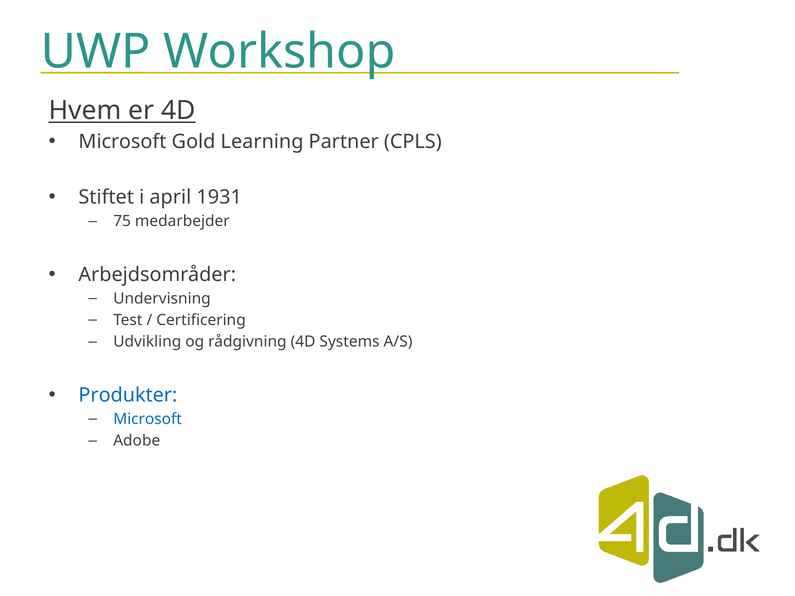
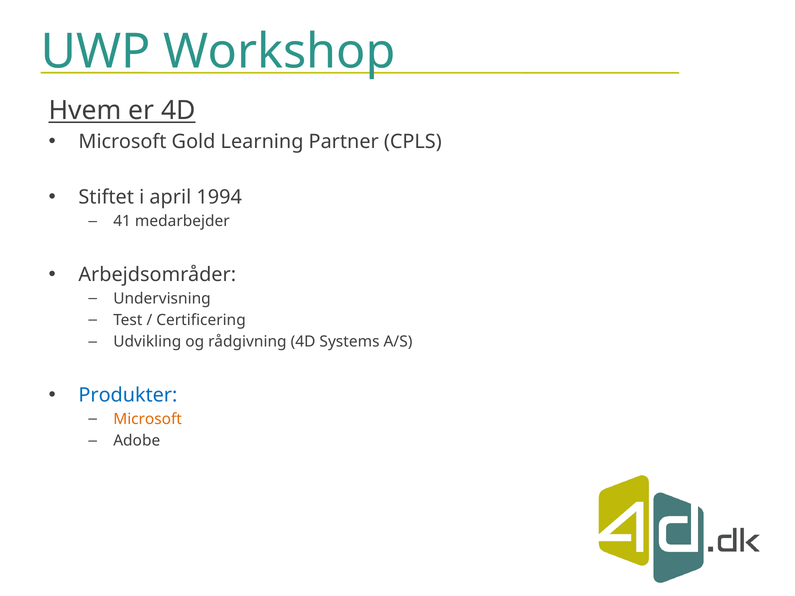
1931: 1931 -> 1994
75: 75 -> 41
Microsoft at (148, 419) colour: blue -> orange
